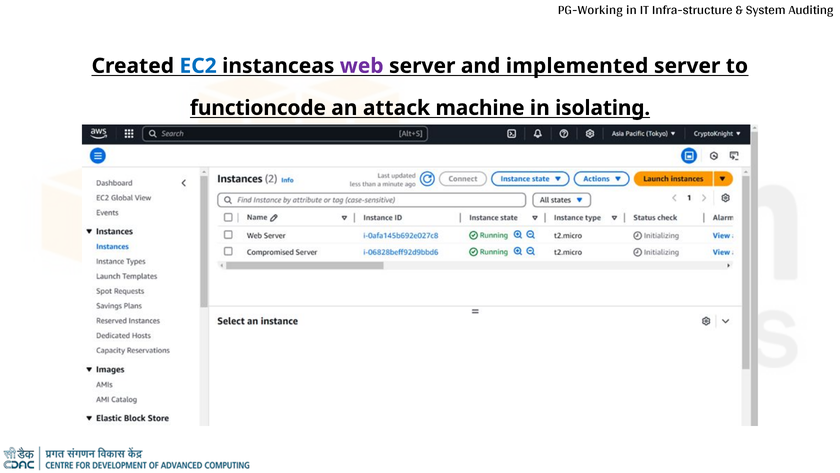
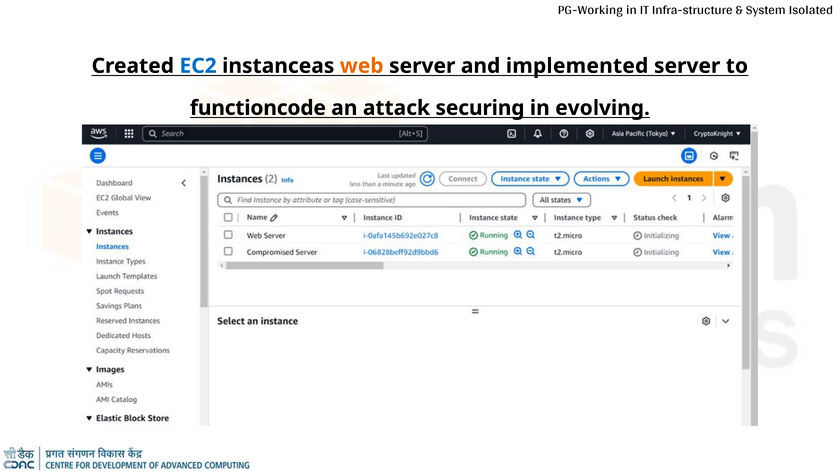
Auditing: Auditing -> Isolated
web colour: purple -> orange
machine: machine -> securing
isolating: isolating -> evolving
